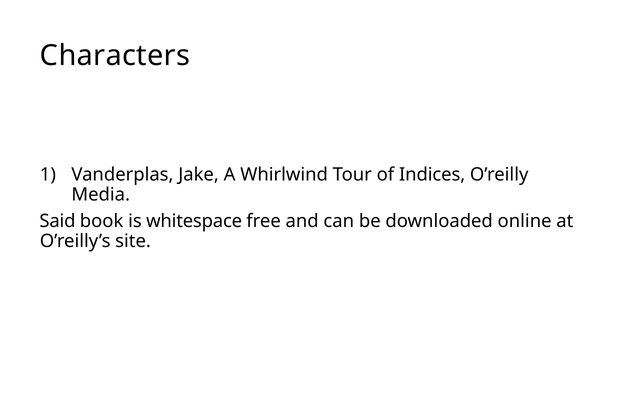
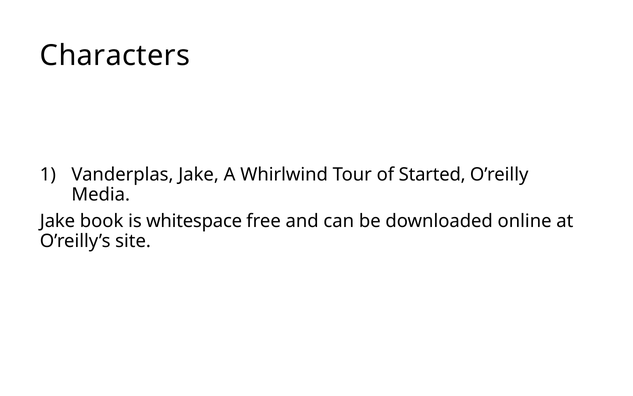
Indices: Indices -> Started
Said at (58, 221): Said -> Jake
